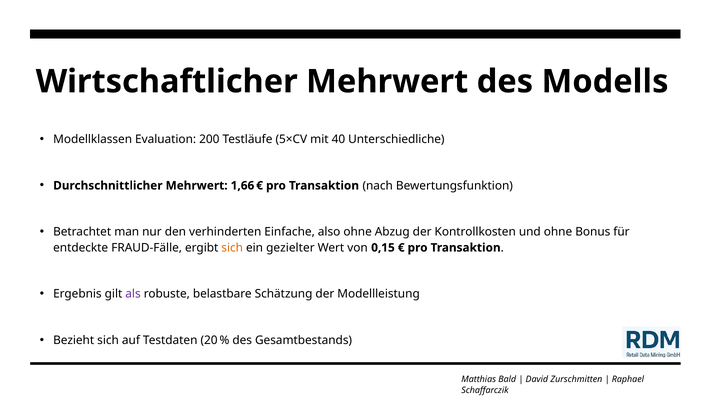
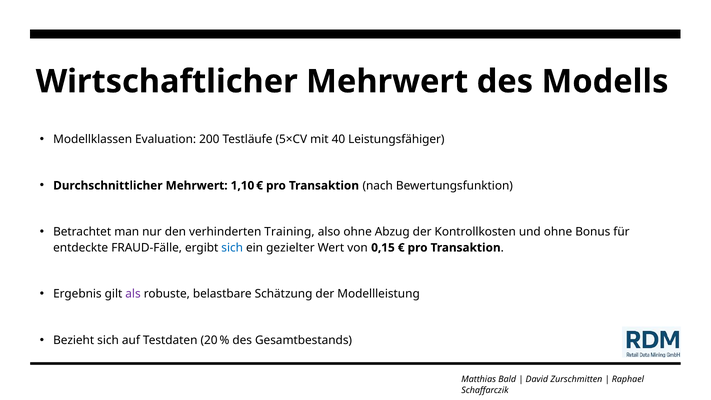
Unterschiedliche: Unterschiedliche -> Leistungsfähiger
1,66: 1,66 -> 1,10
Einfache: Einfache -> Training
sich at (232, 248) colour: orange -> blue
